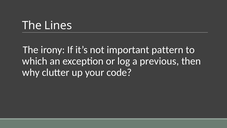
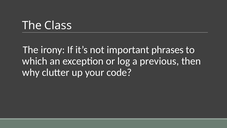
Lines: Lines -> Class
pattern: pattern -> phrases
